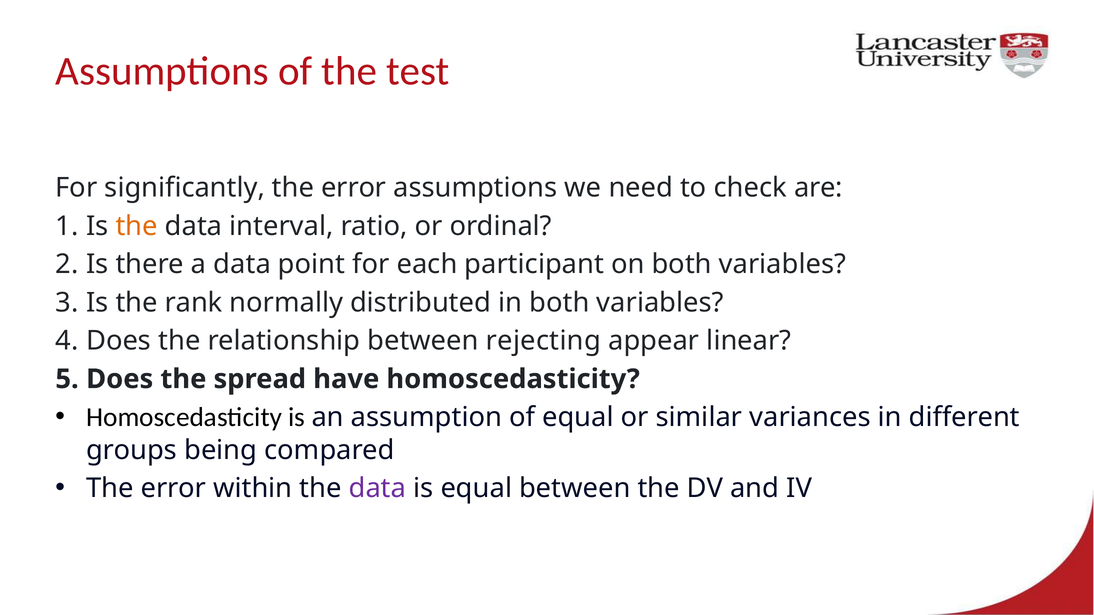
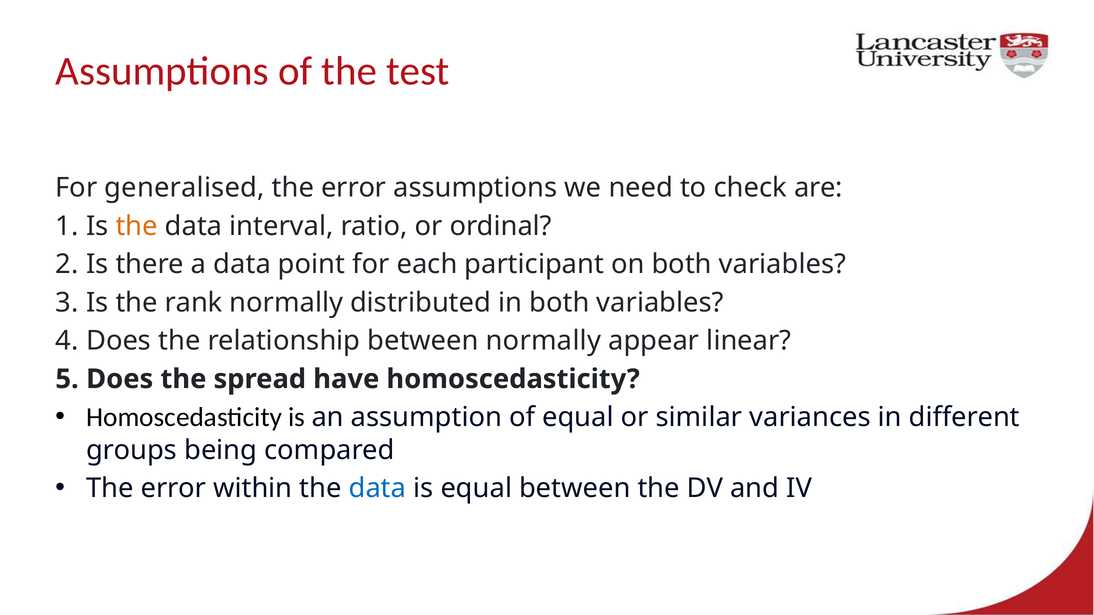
significantly: significantly -> generalised
between rejecting: rejecting -> normally
data at (377, 489) colour: purple -> blue
